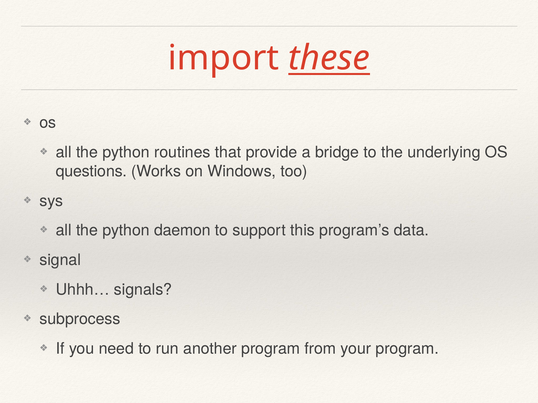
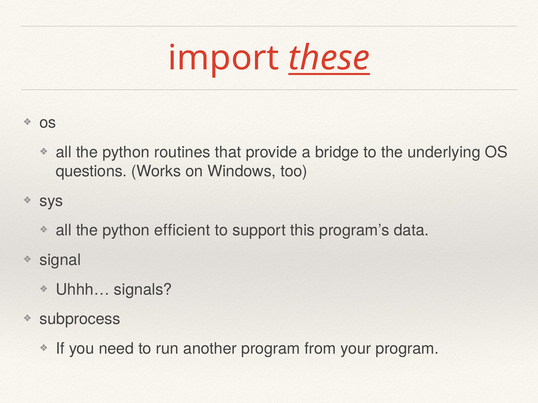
daemon: daemon -> efficient
